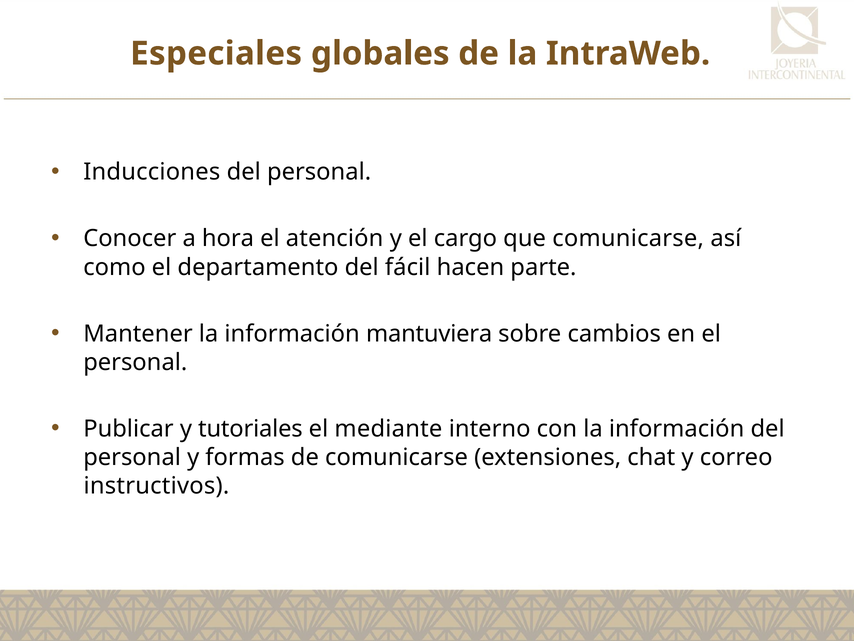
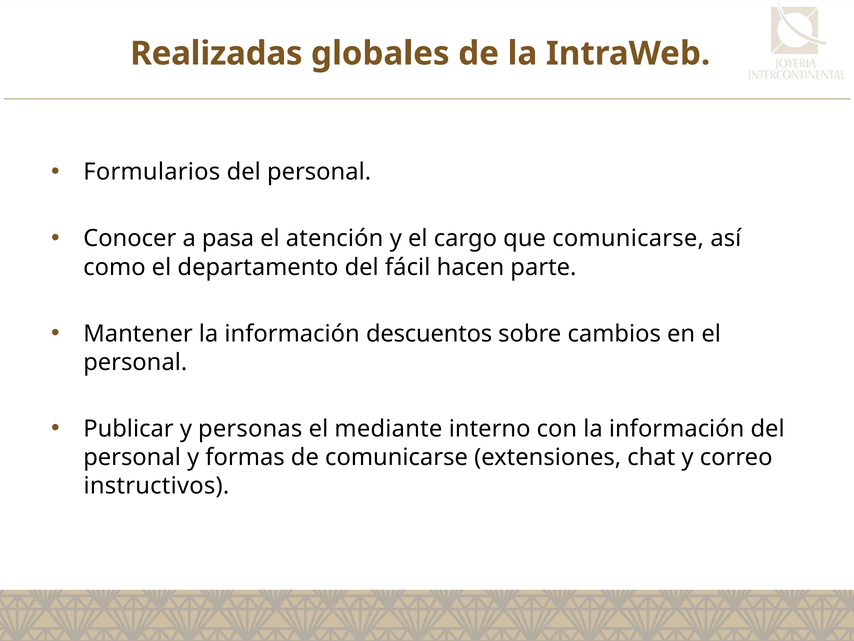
Especiales: Especiales -> Realizadas
Inducciones: Inducciones -> Formularios
hora: hora -> pasa
mantuviera: mantuviera -> descuentos
tutoriales: tutoriales -> personas
